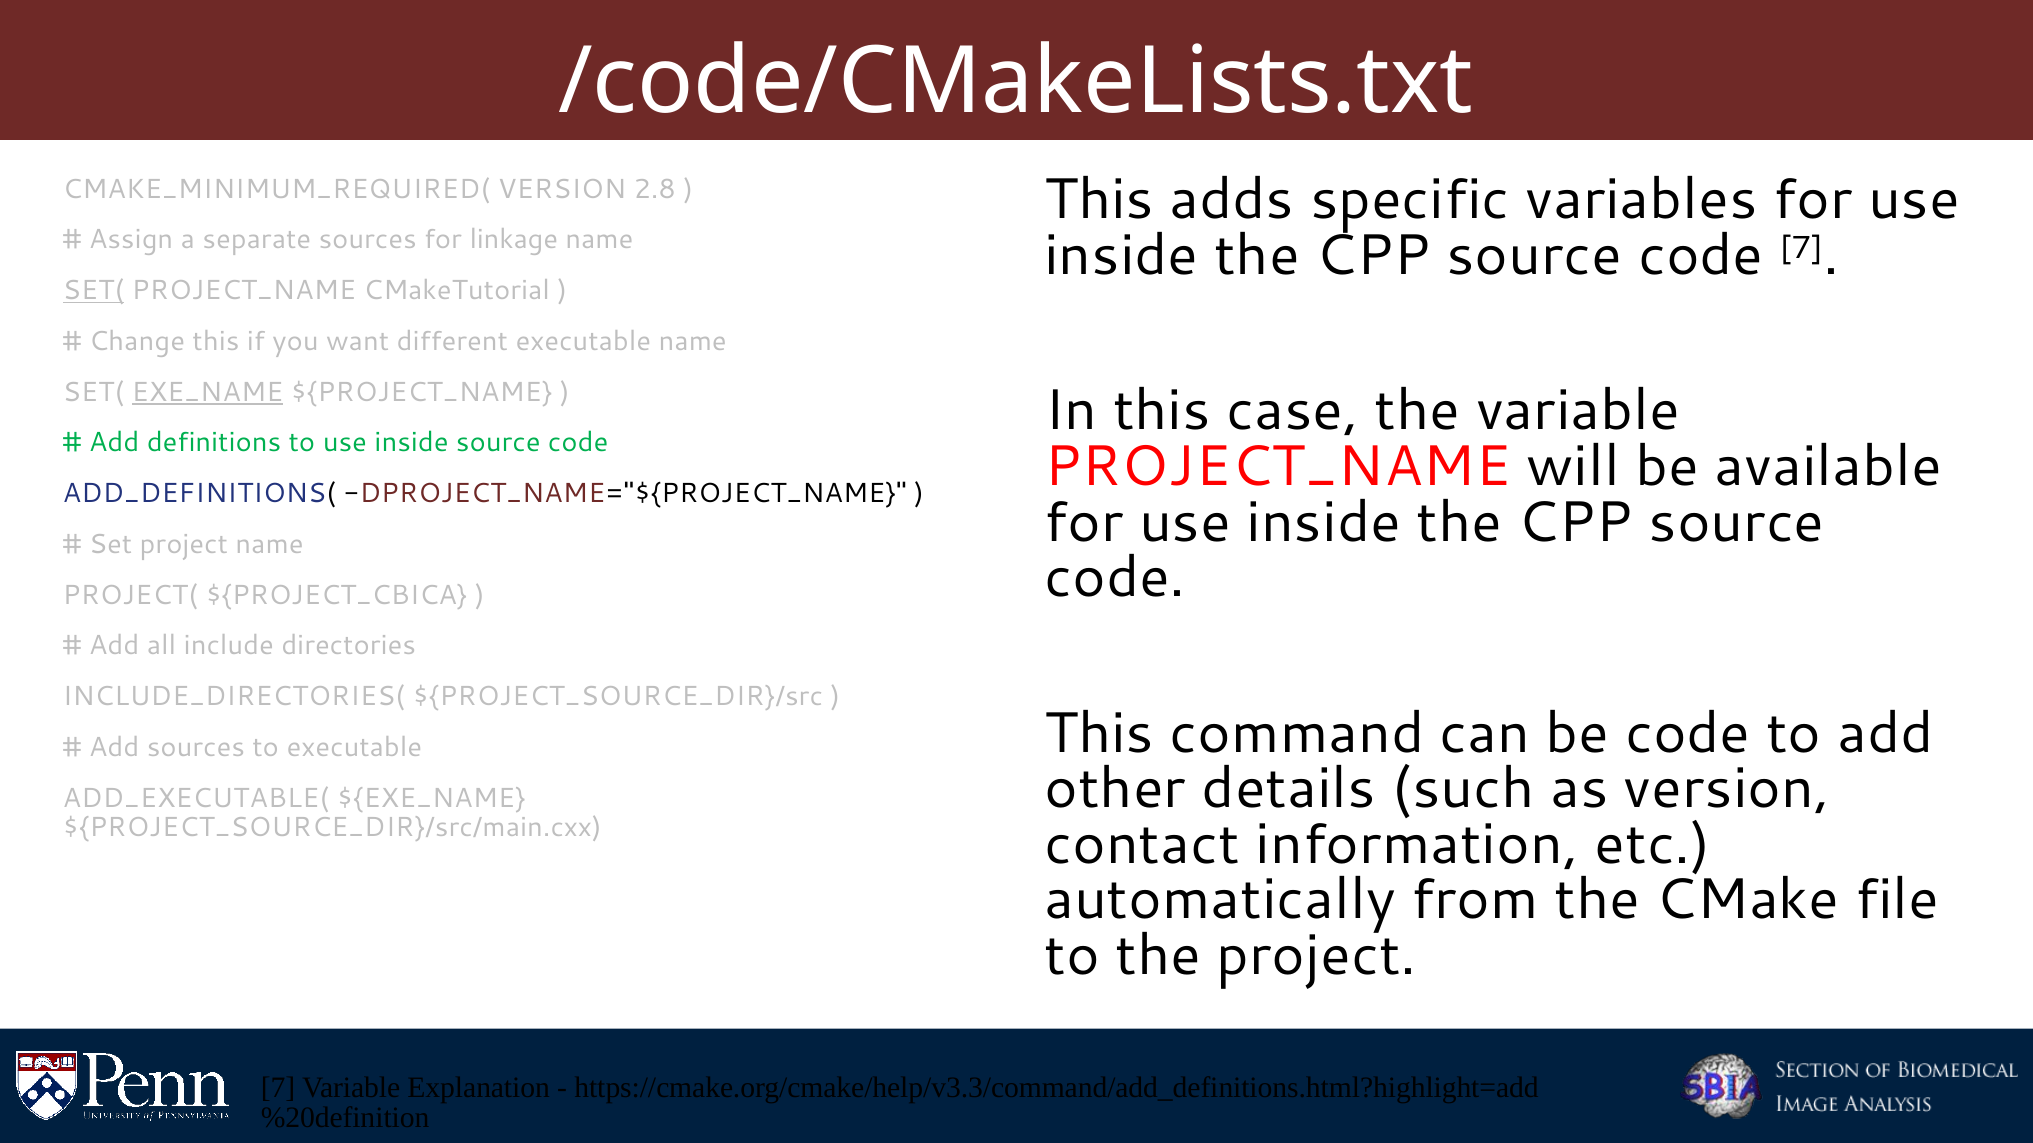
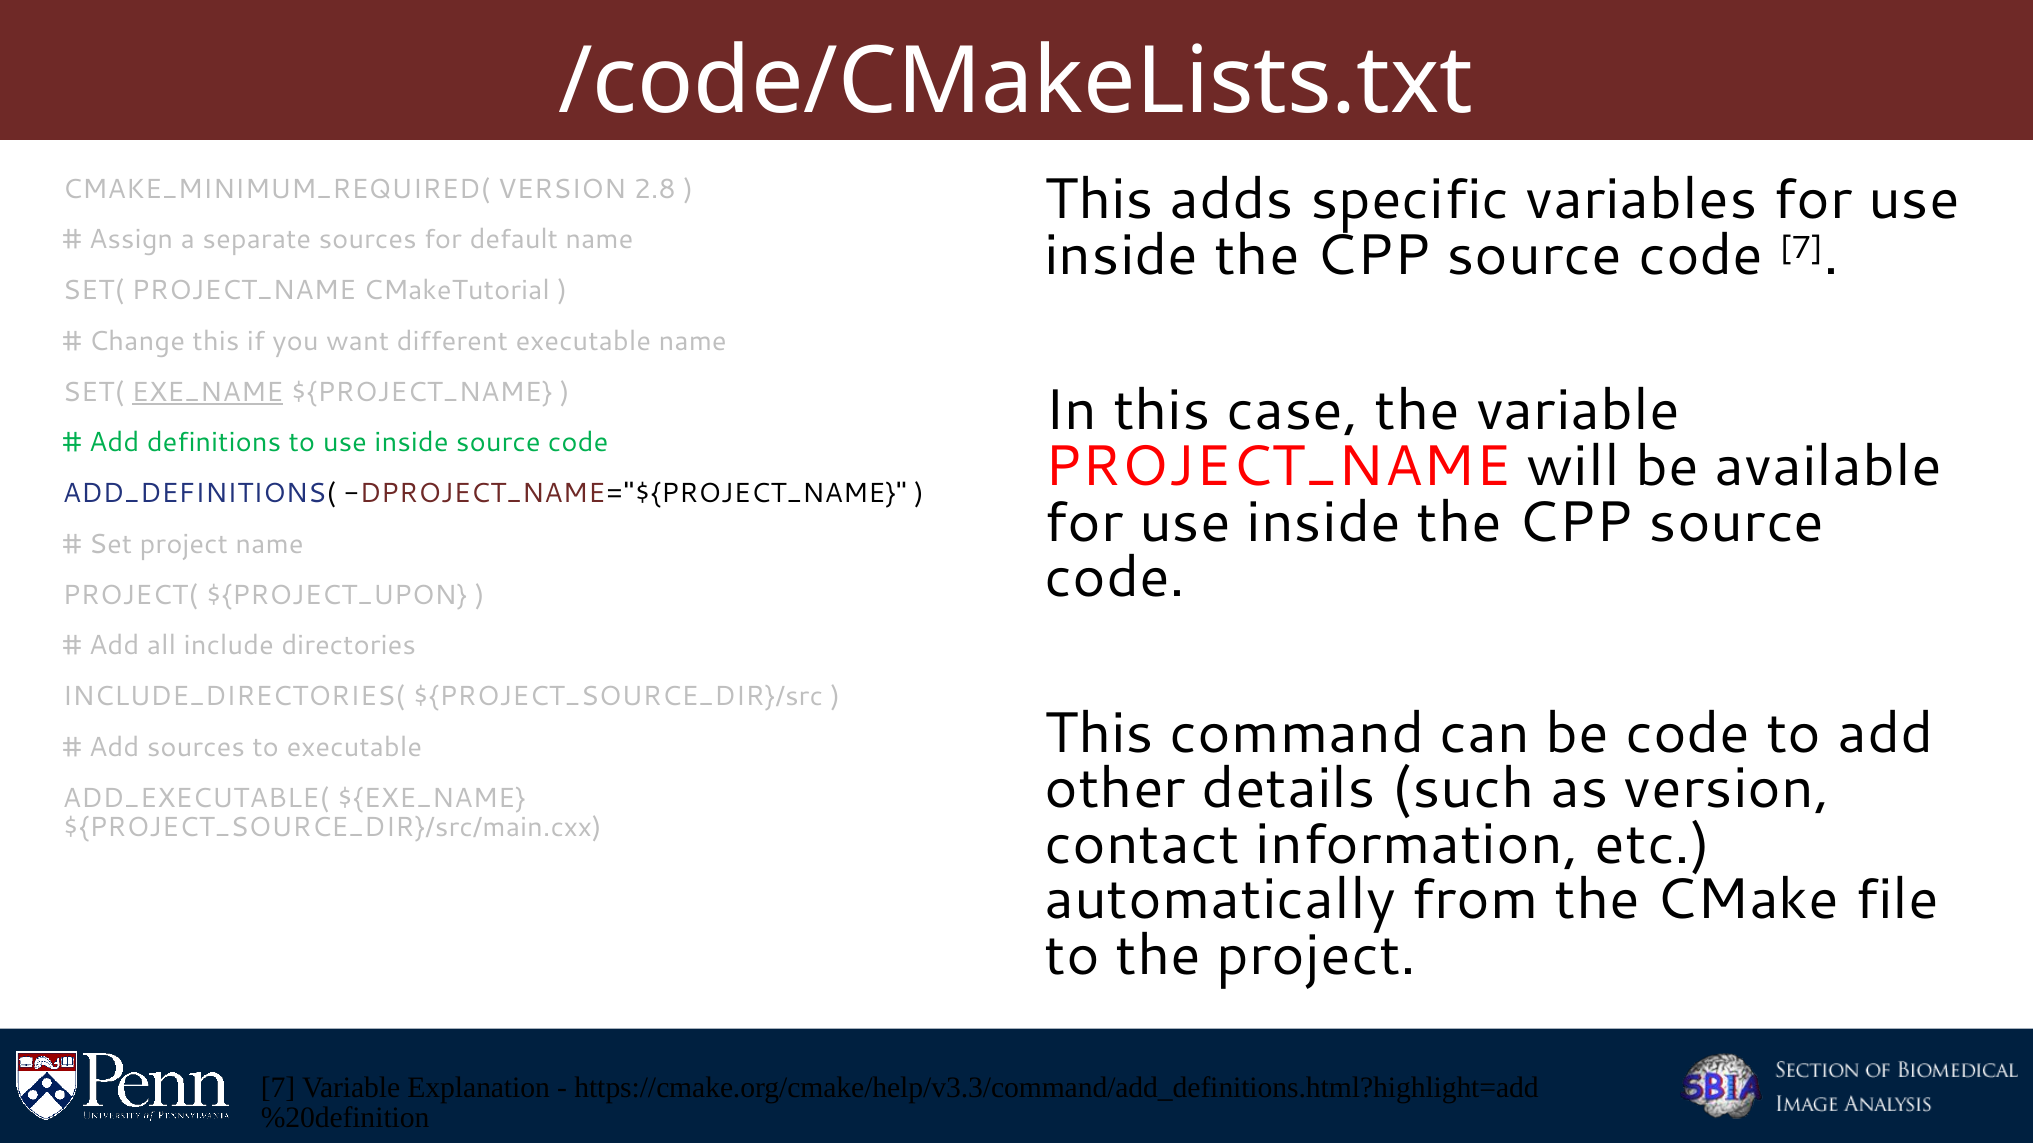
linkage: linkage -> default
SET( at (94, 291) underline: present -> none
${PROJECT_CBICA: ${PROJECT_CBICA -> ${PROJECT_UPON
